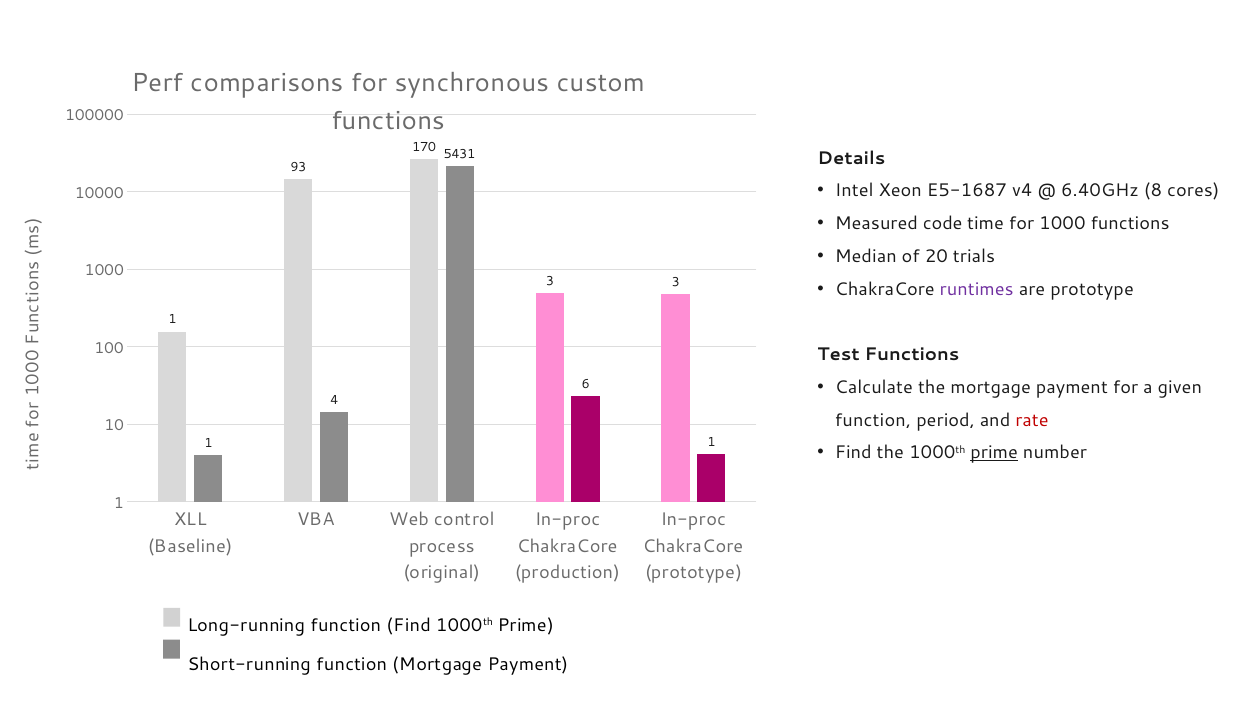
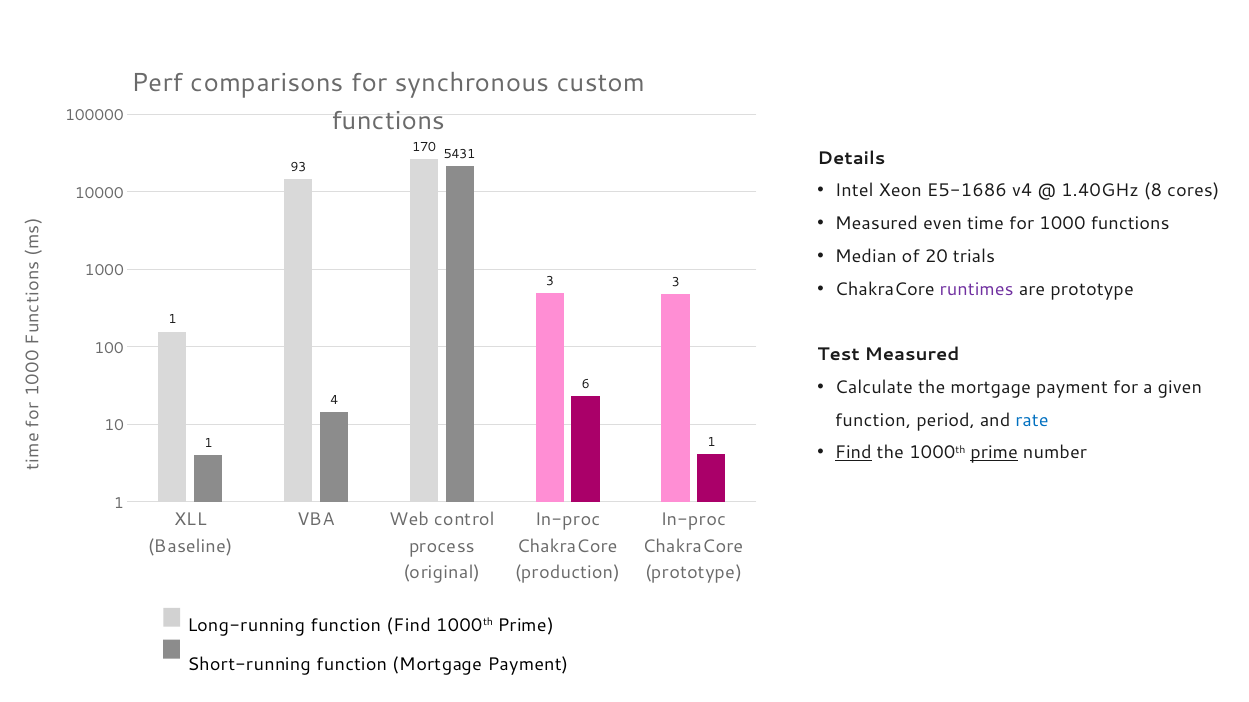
E5-1687: E5-1687 -> E5-1686
6.40GHz: 6.40GHz -> 1.40GHz
code: code -> even
Test Functions: Functions -> Measured
rate colour: red -> blue
Find at (853, 453) underline: none -> present
